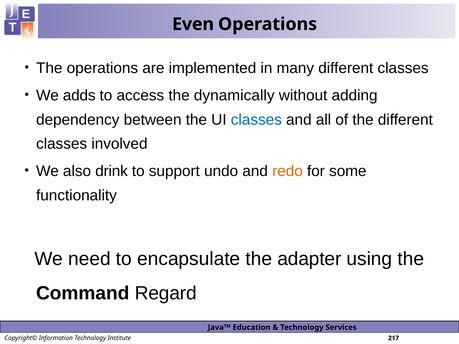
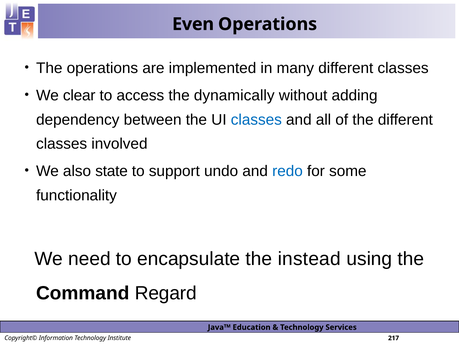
adds: adds -> clear
drink: drink -> state
redo colour: orange -> blue
adapter: adapter -> instead
